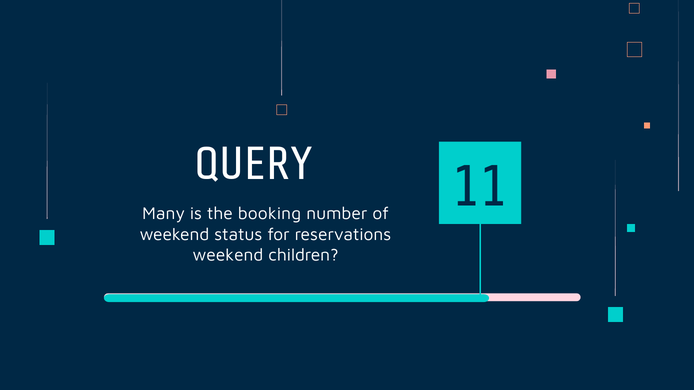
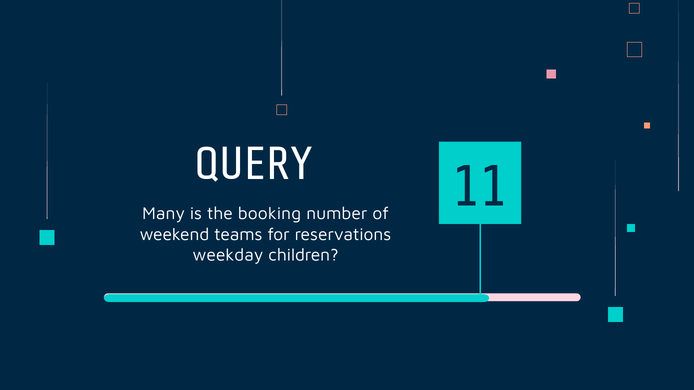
status: status -> teams
weekend at (228, 255): weekend -> weekday
